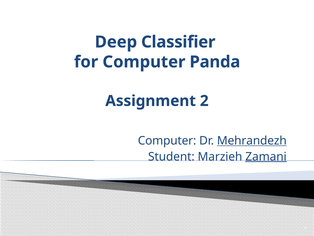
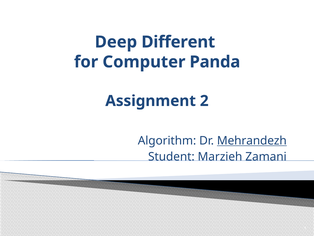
Classifier: Classifier -> Different
Computer at (167, 140): Computer -> Algorithm
Zamani underline: present -> none
